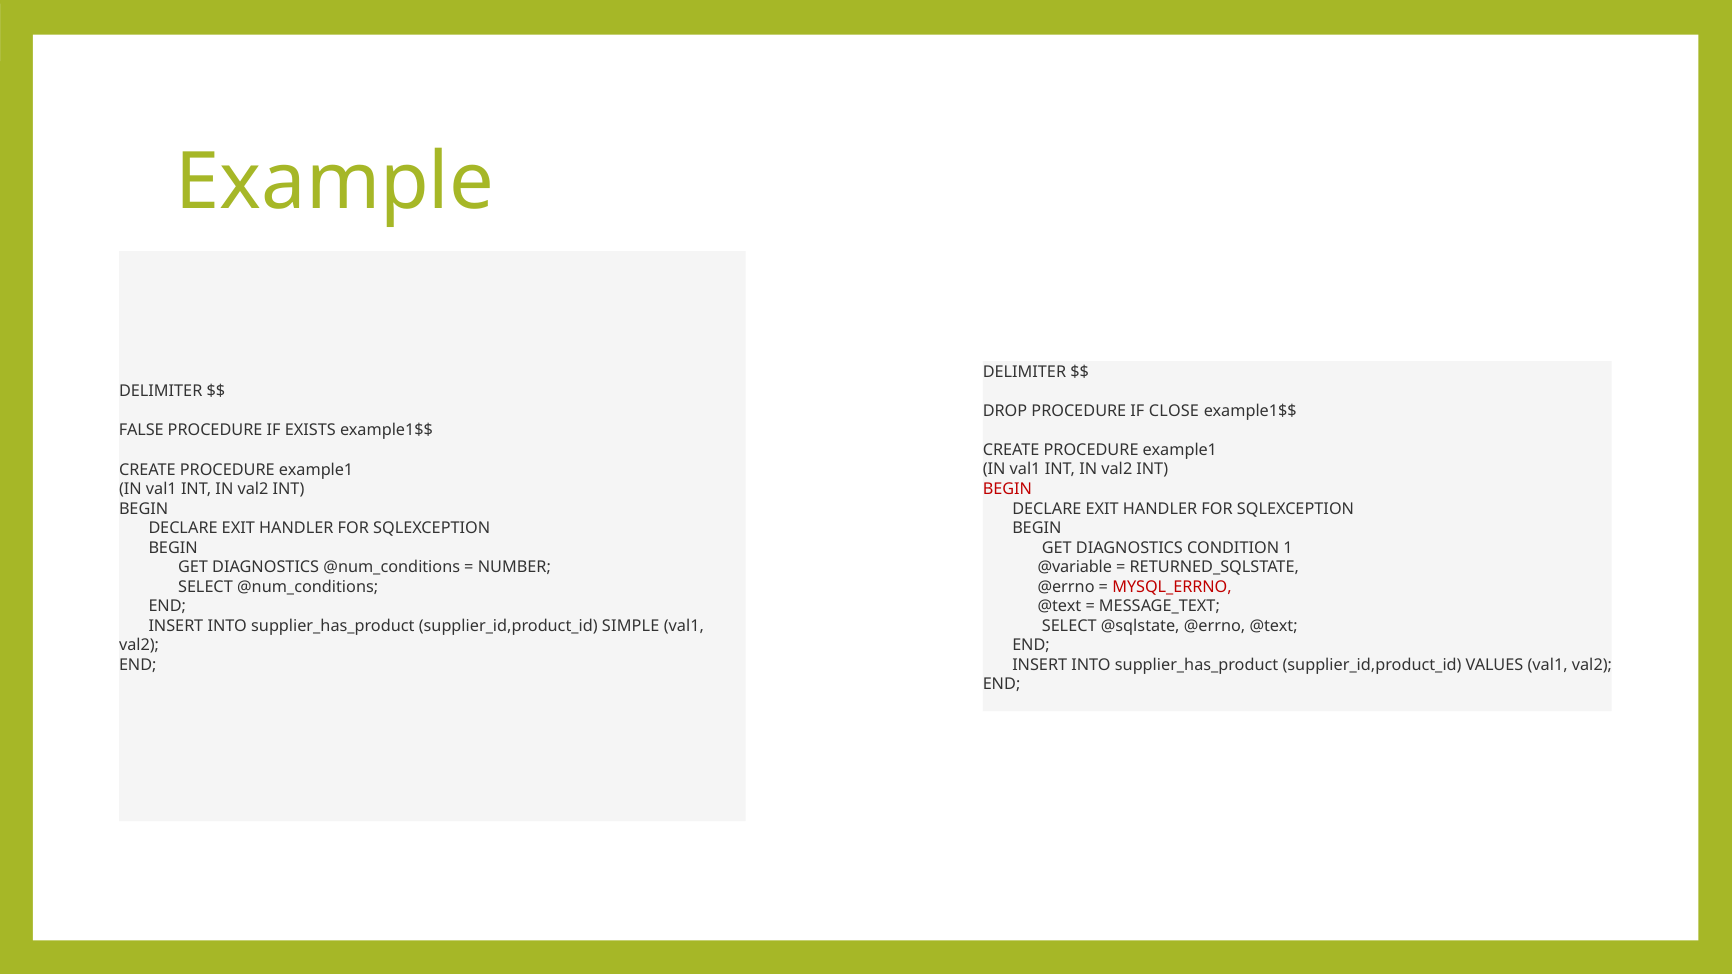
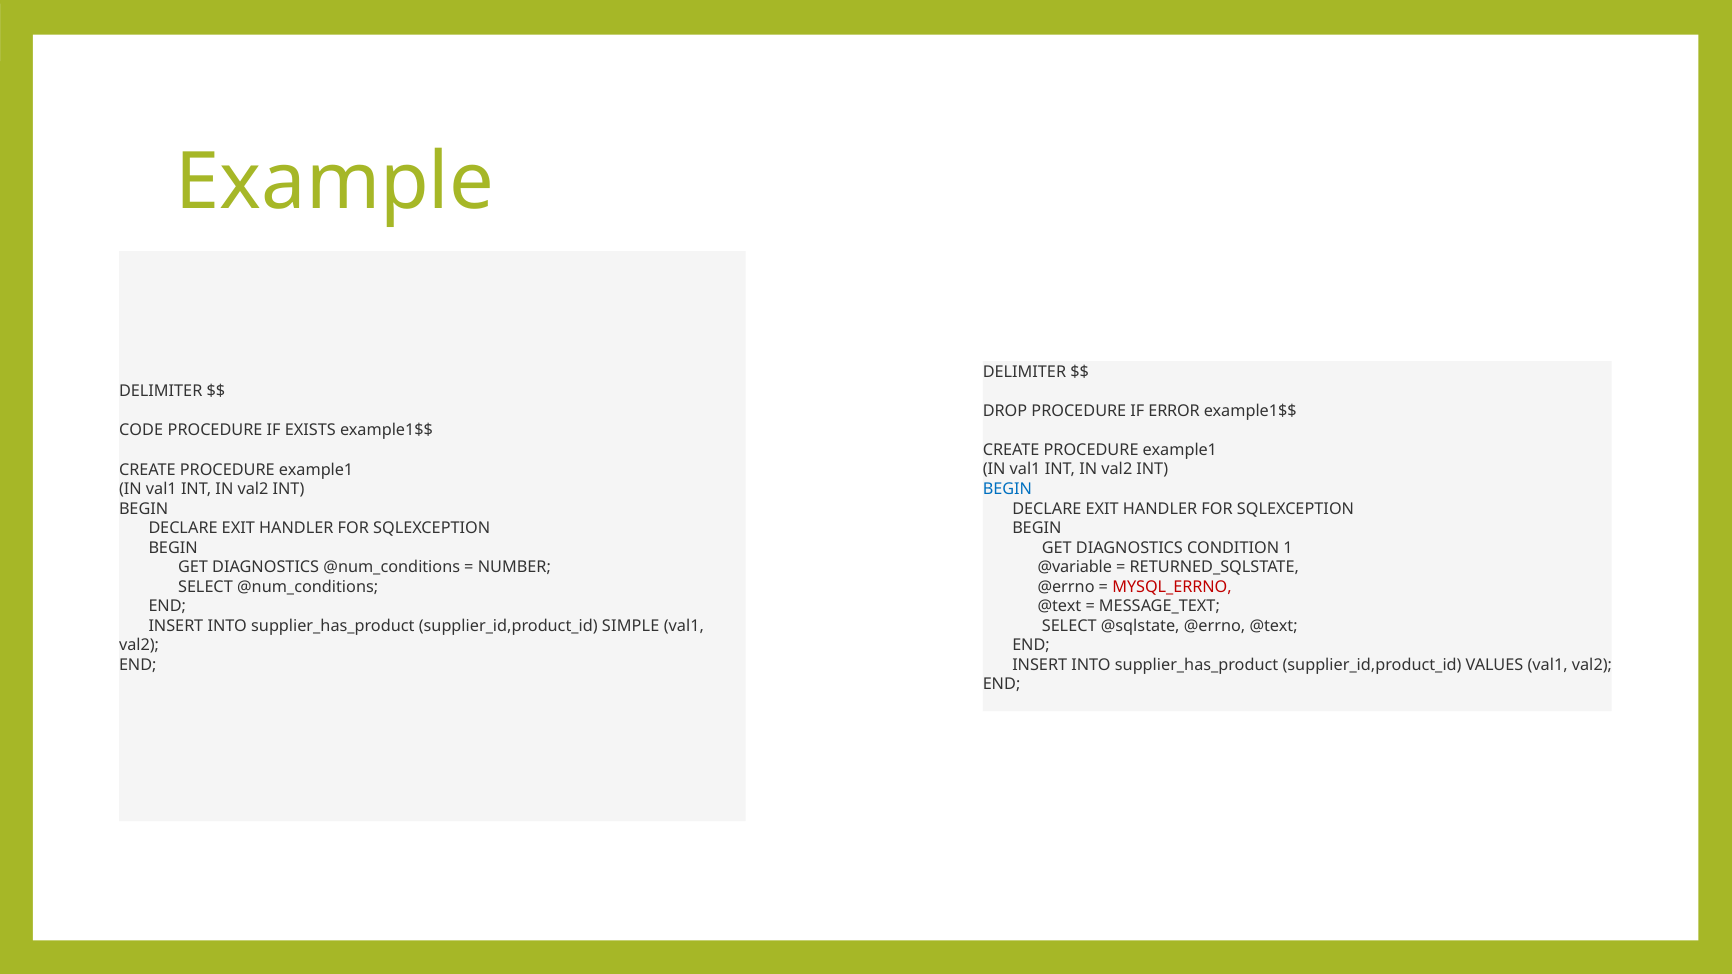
CLOSE: CLOSE -> ERROR
FALSE: FALSE -> CODE
BEGIN at (1007, 489) colour: red -> blue
